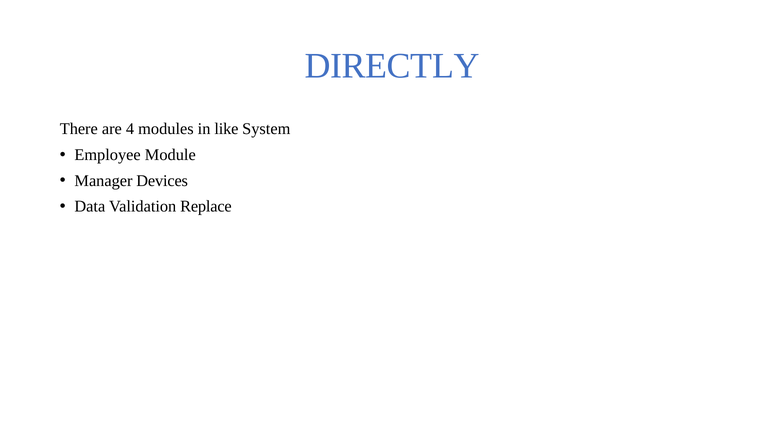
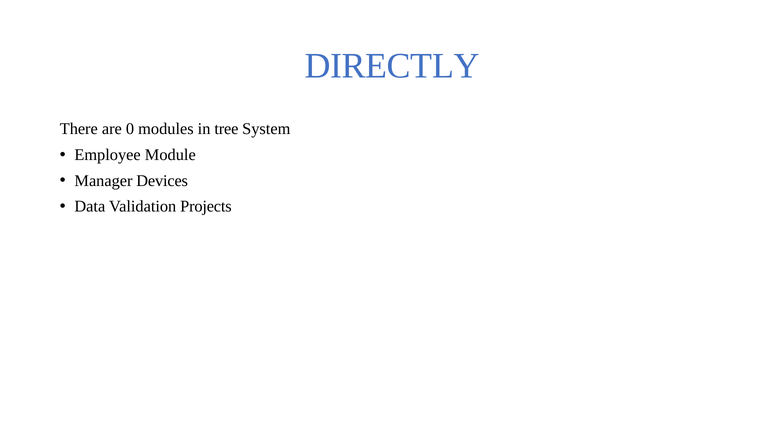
4: 4 -> 0
like: like -> tree
Replace: Replace -> Projects
